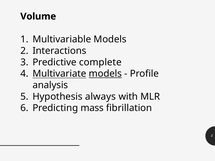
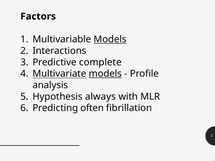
Volume: Volume -> Factors
Models at (110, 39) underline: none -> present
mass: mass -> often
